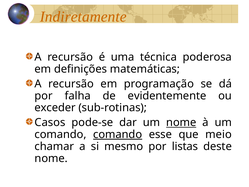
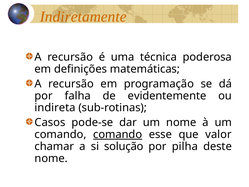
exceder: exceder -> indireta
nome at (181, 122) underline: present -> none
meio: meio -> valor
mesmo: mesmo -> solução
listas: listas -> pilha
